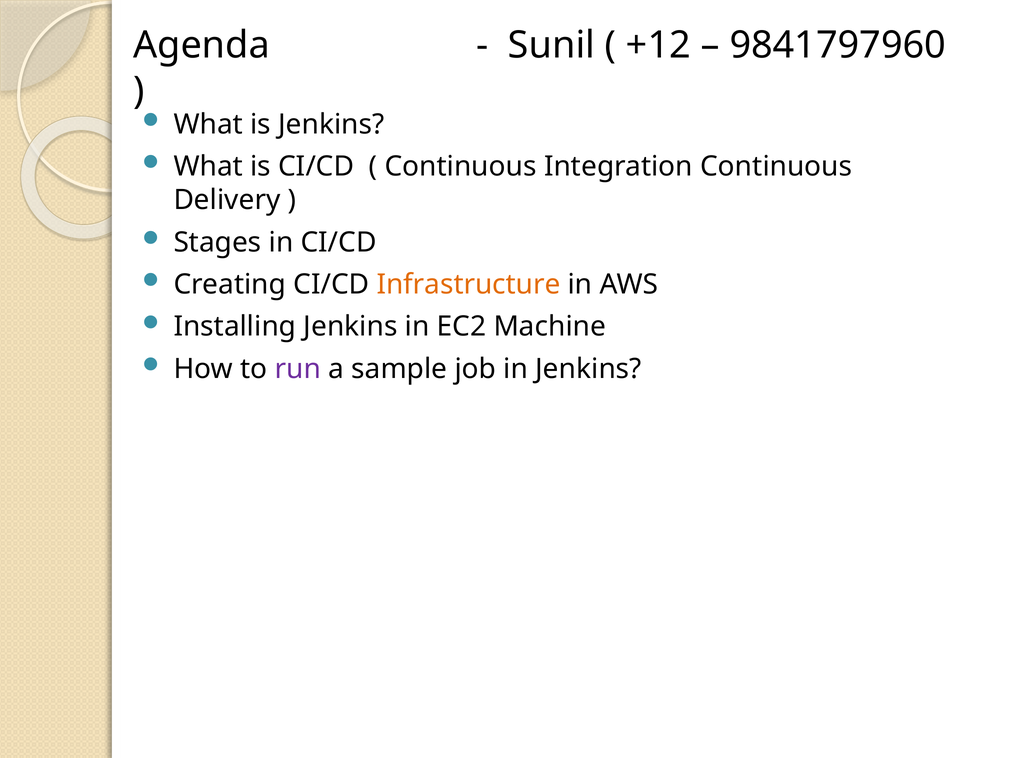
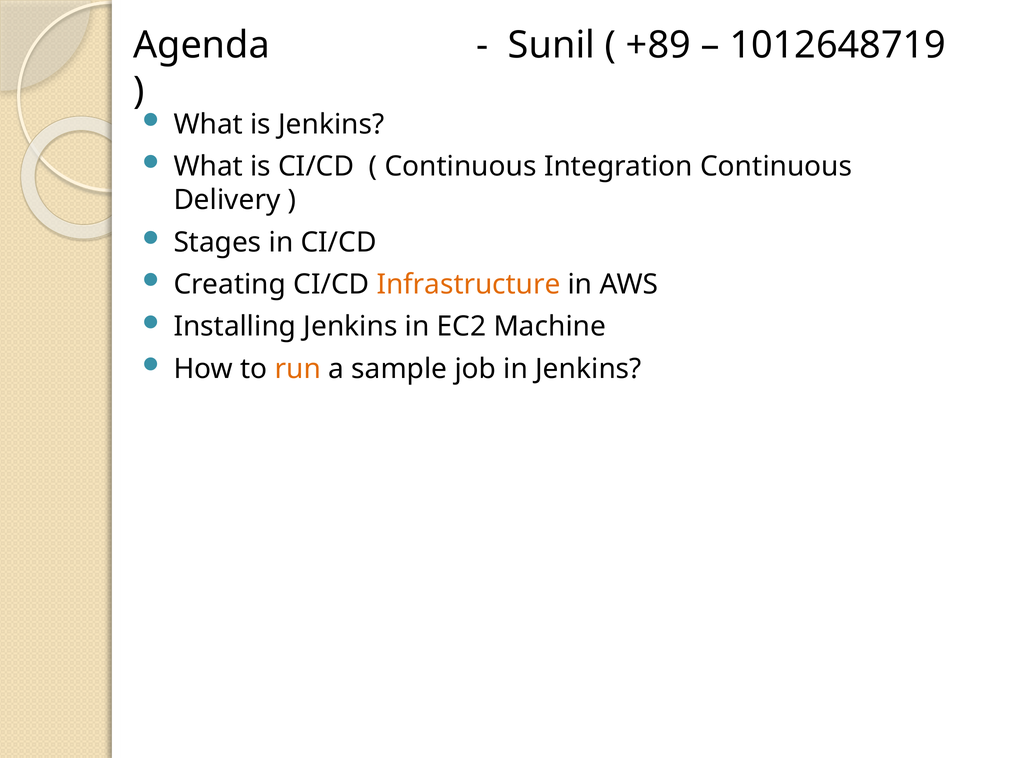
+12: +12 -> +89
9841797960: 9841797960 -> 1012648719
run colour: purple -> orange
